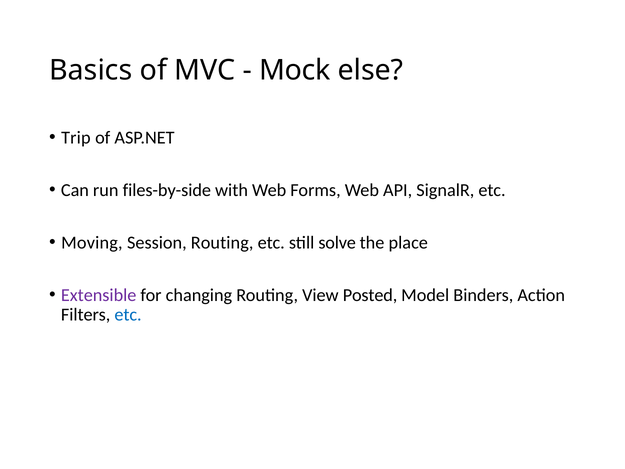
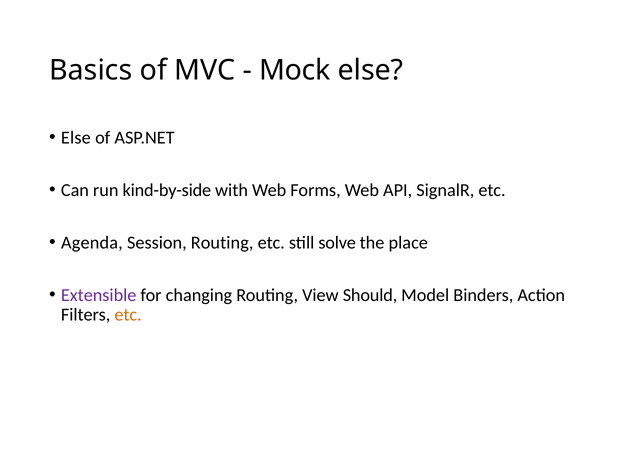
Trip at (76, 138): Trip -> Else
files-by-side: files-by-side -> kind-by-side
Moving: Moving -> Agenda
Posted: Posted -> Should
etc at (128, 315) colour: blue -> orange
